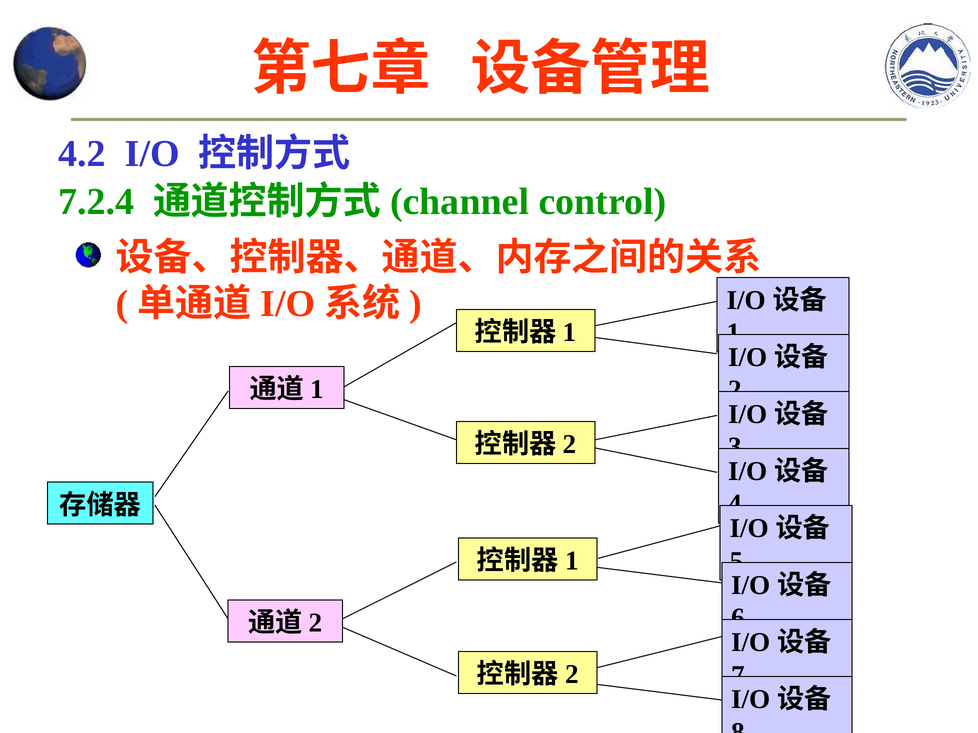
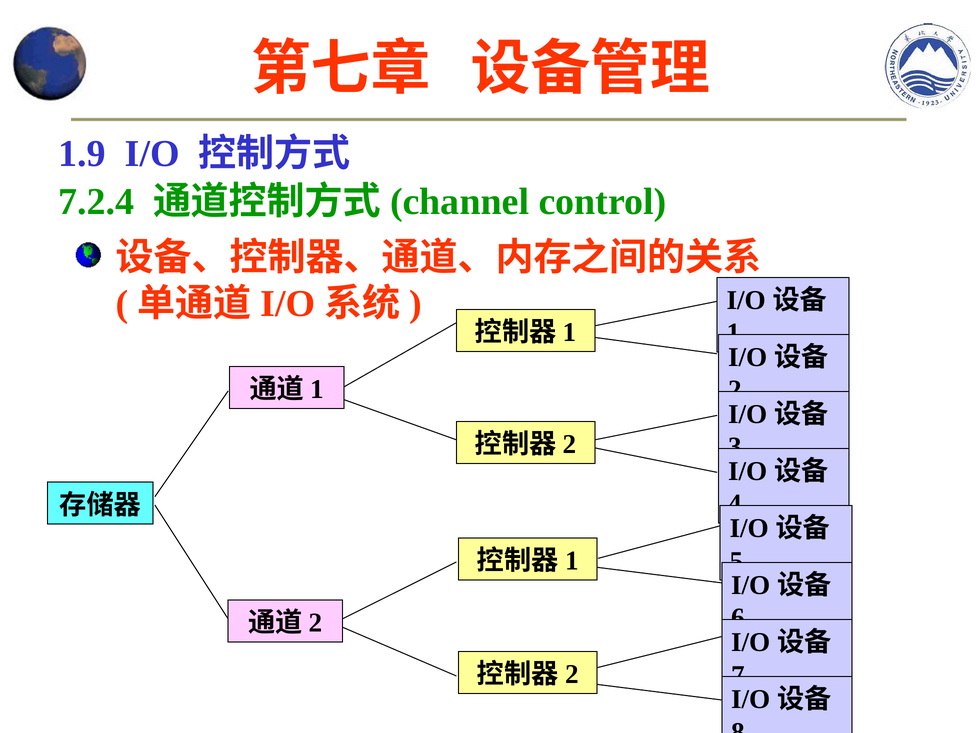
4.2: 4.2 -> 1.9
